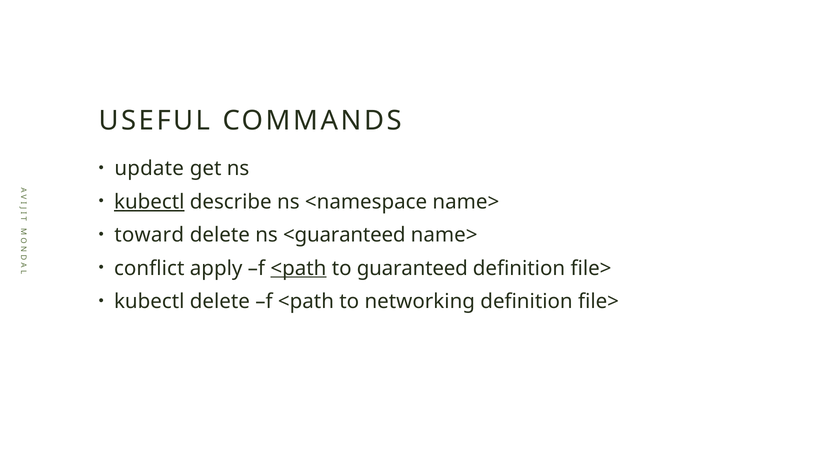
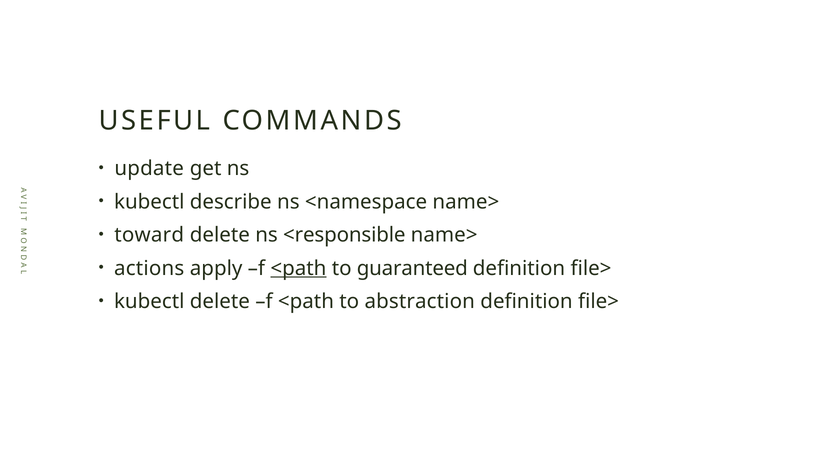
kubectl at (149, 202) underline: present -> none
<guaranteed: <guaranteed -> <responsible
conflict: conflict -> actions
networking: networking -> abstraction
